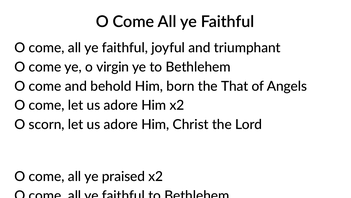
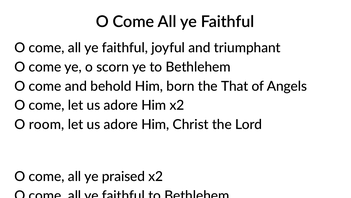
virgin: virgin -> scorn
scorn: scorn -> room
